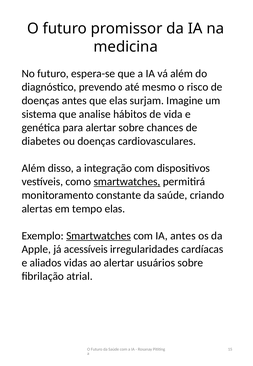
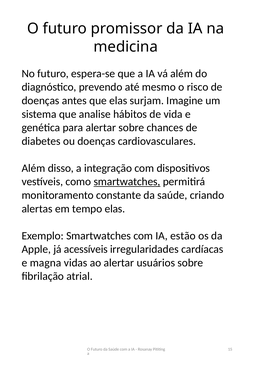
Smartwatches at (99, 235) underline: present -> none
IA antes: antes -> estão
aliados: aliados -> magna
